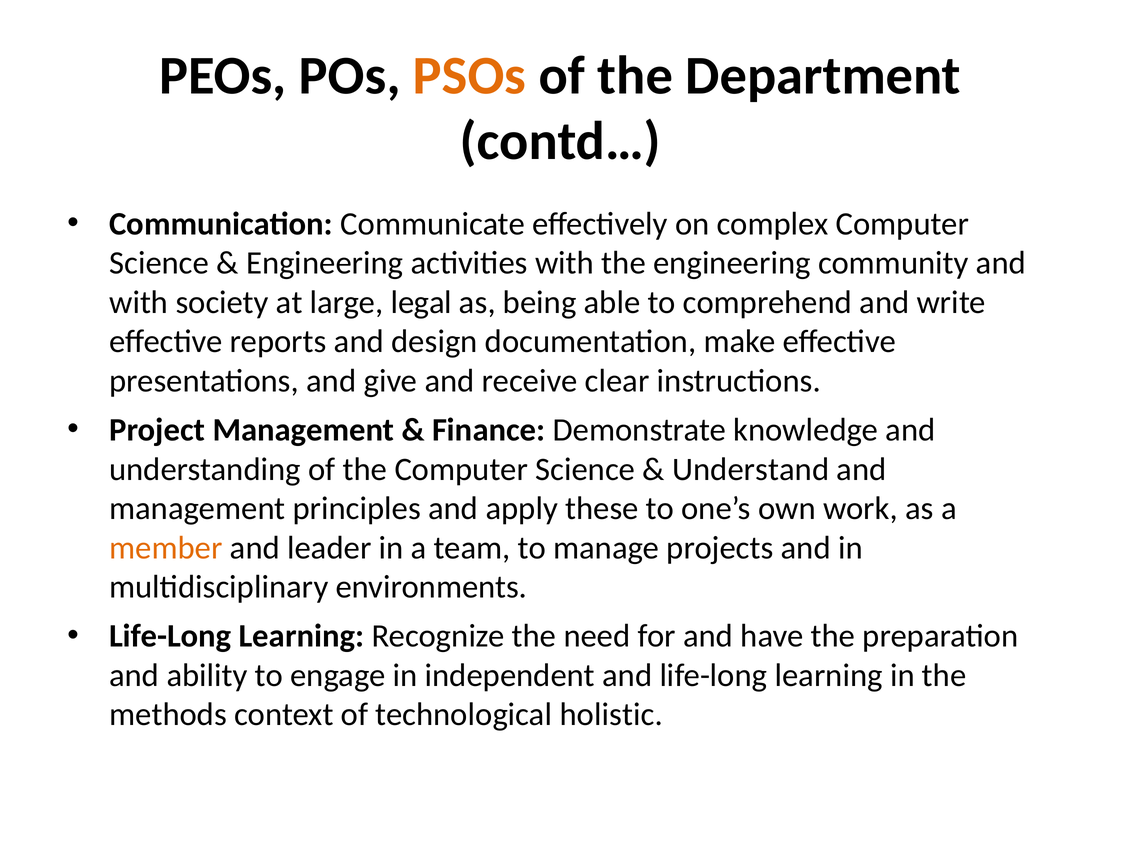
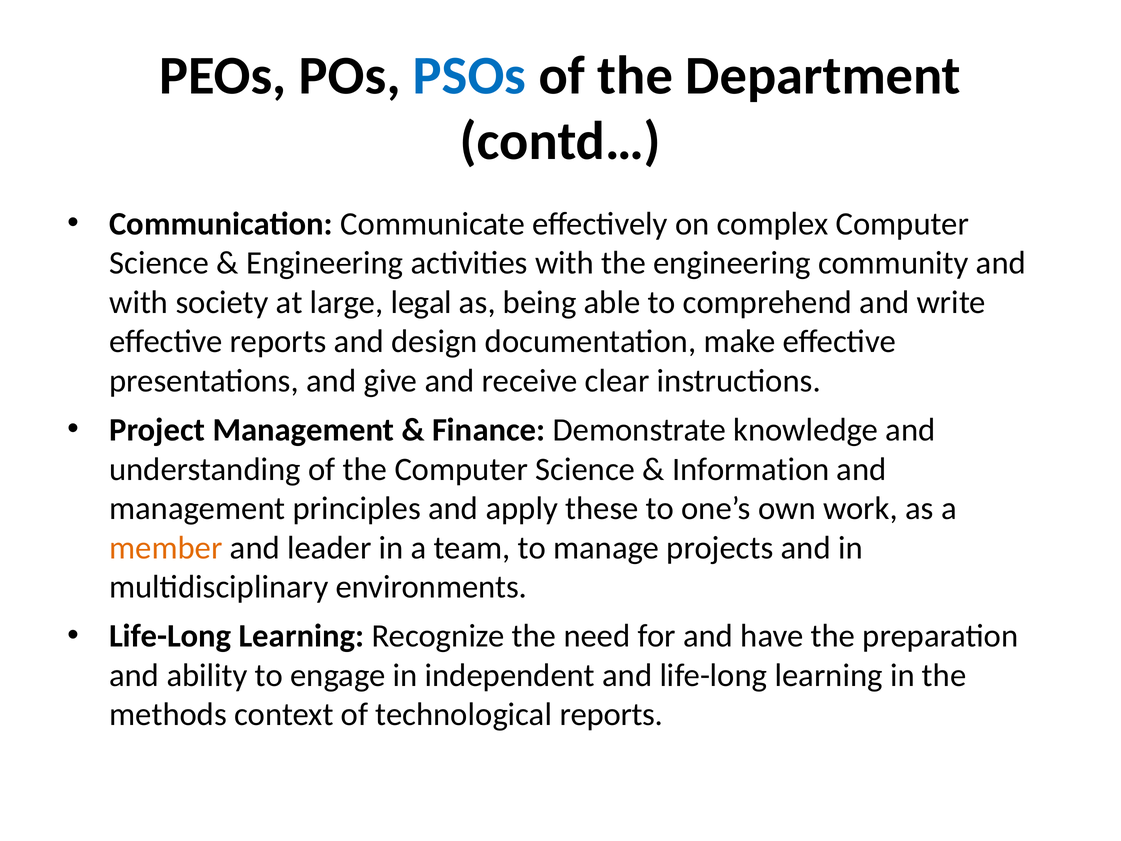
PSOs colour: orange -> blue
Understand: Understand -> Information
technological holistic: holistic -> reports
